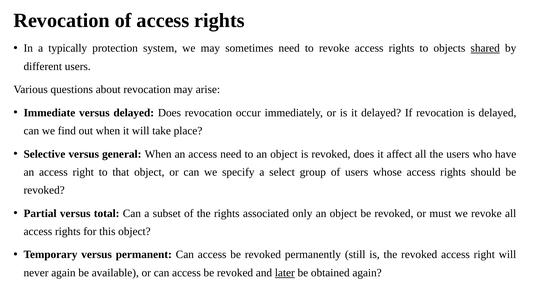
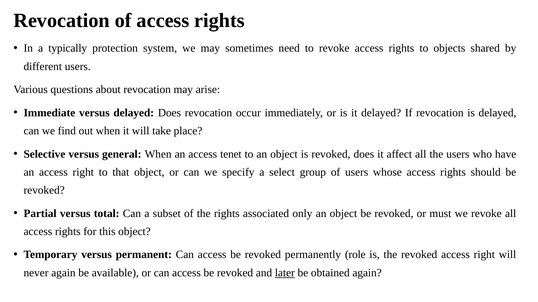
shared underline: present -> none
access need: need -> tenet
still: still -> role
